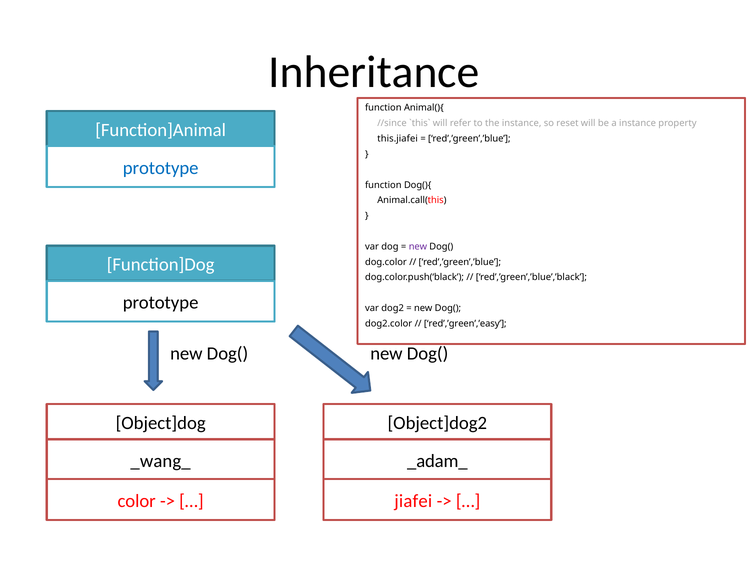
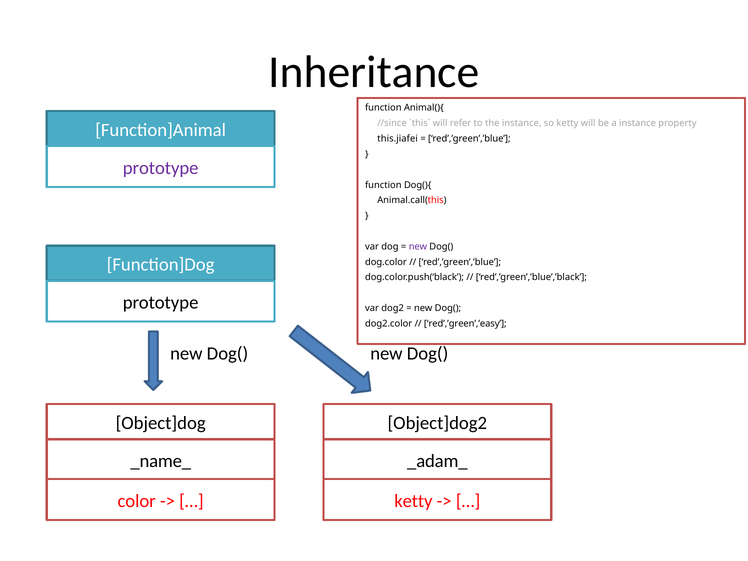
so reset: reset -> ketty
prototype at (161, 168) colour: blue -> purple
_wang_: _wang_ -> _name_
jiafei at (413, 501): jiafei -> ketty
